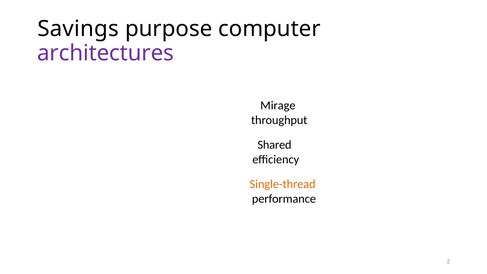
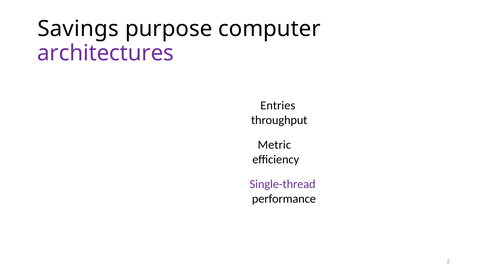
Mirage: Mirage -> Entries
Shared: Shared -> Metric
Single-thread colour: orange -> purple
